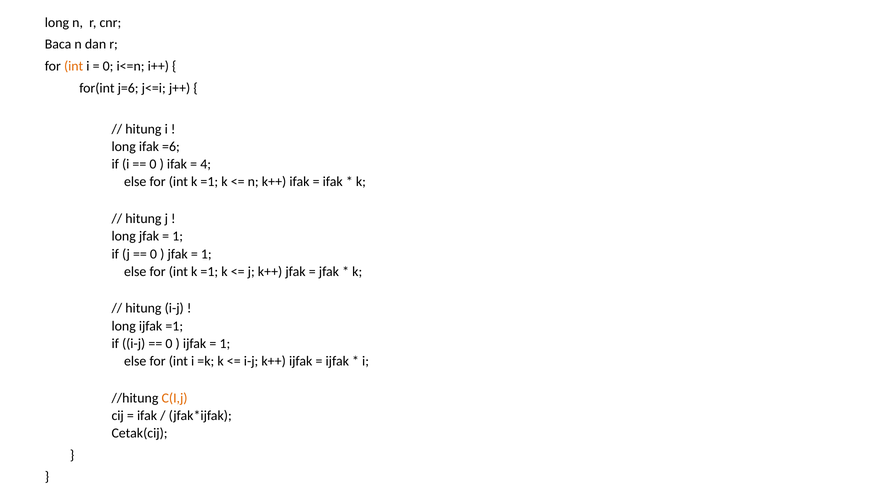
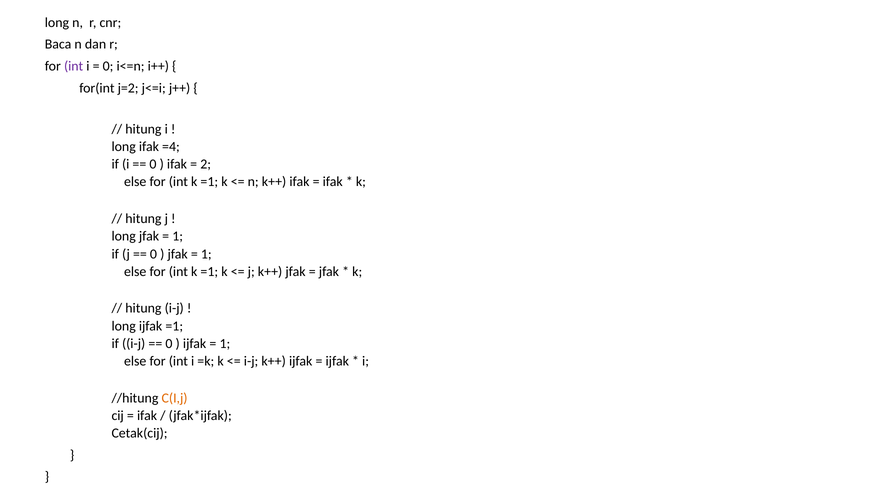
int at (74, 66) colour: orange -> purple
j=6: j=6 -> j=2
=6: =6 -> =4
4: 4 -> 2
